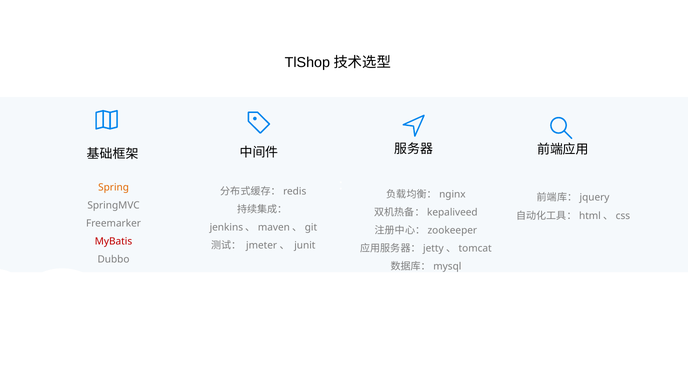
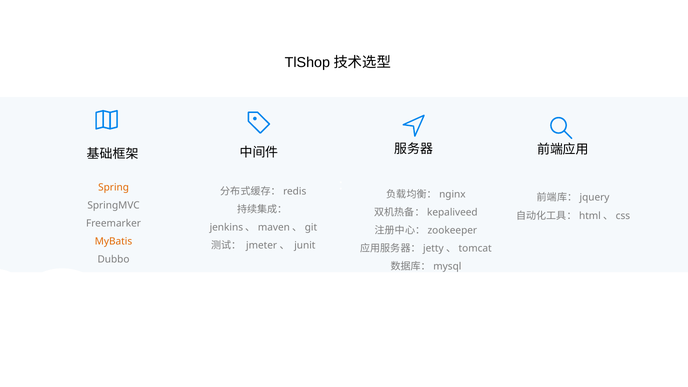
MyBatis colour: red -> orange
